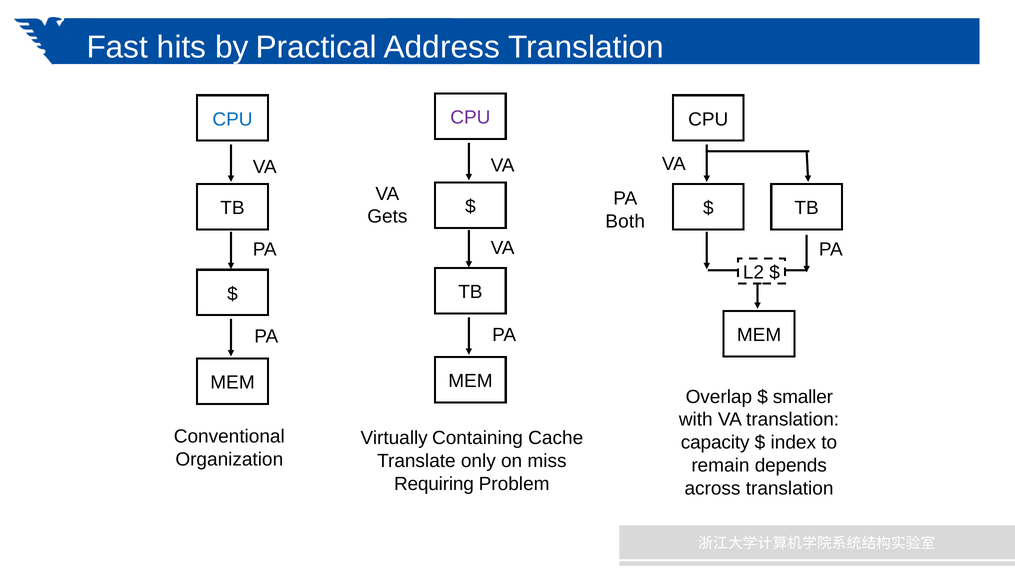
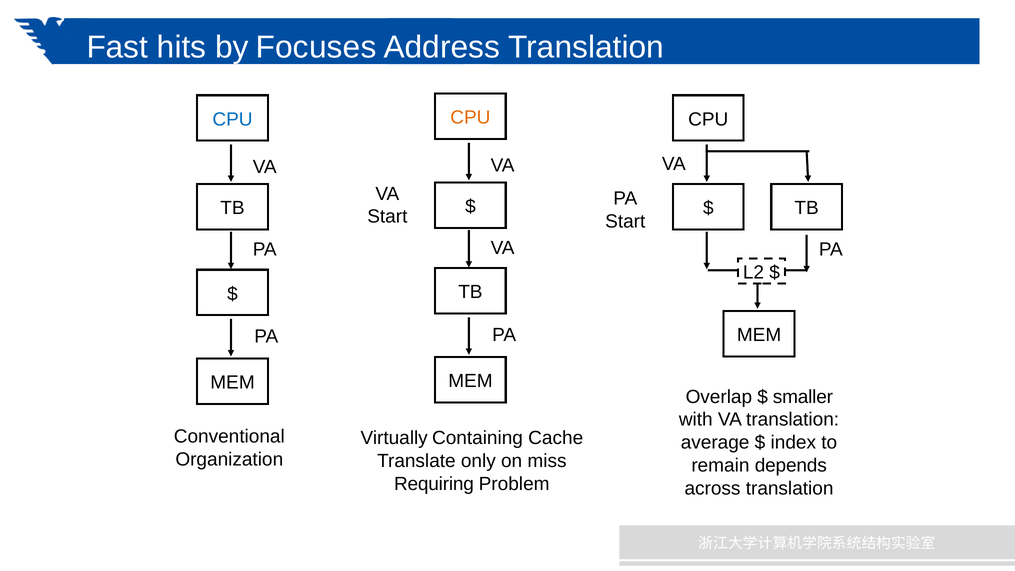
Practical: Practical -> Focuses
CPU at (470, 118) colour: purple -> orange
Gets at (387, 217): Gets -> Start
Both at (625, 221): Both -> Start
capacity: capacity -> average
